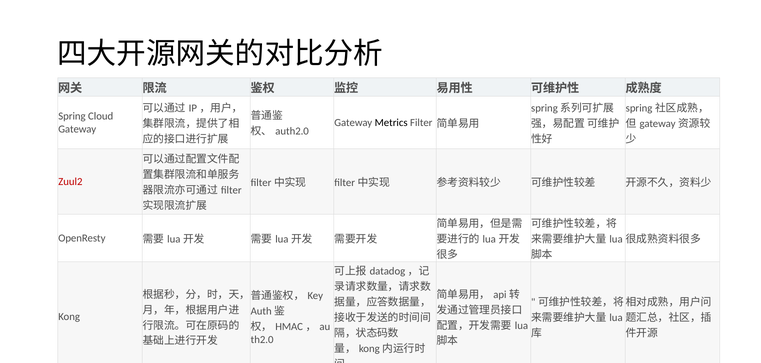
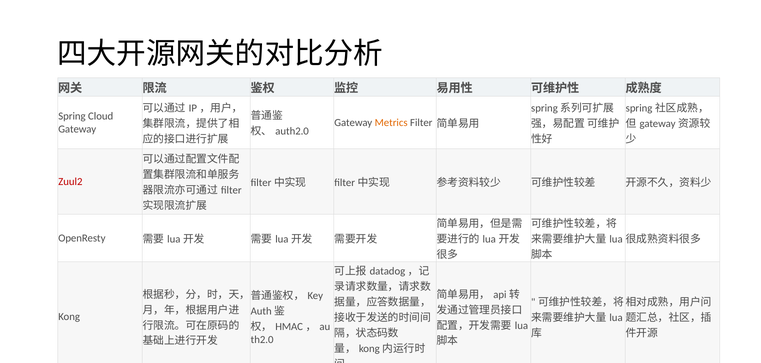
Metrics colour: black -> orange
